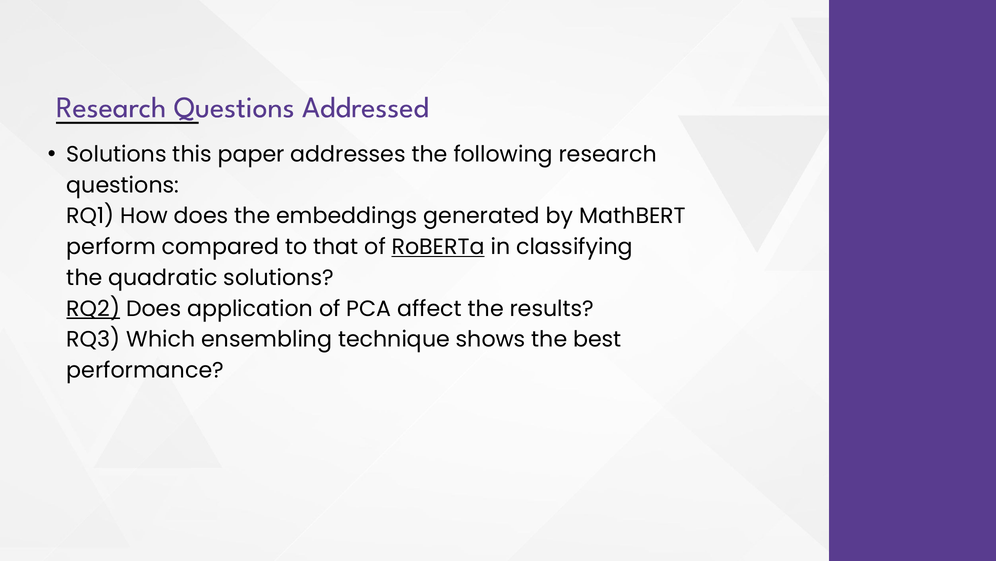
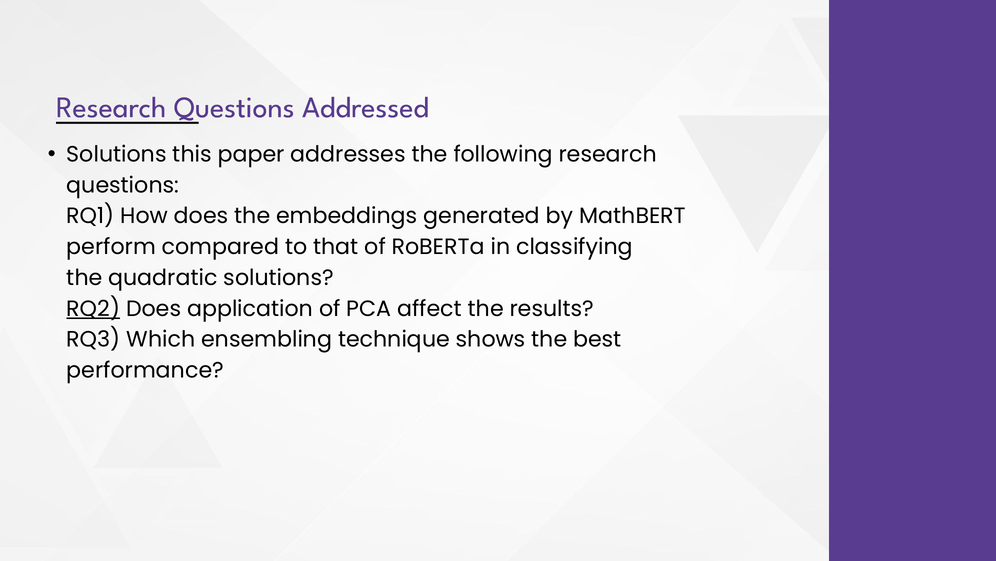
RoBERTa underline: present -> none
